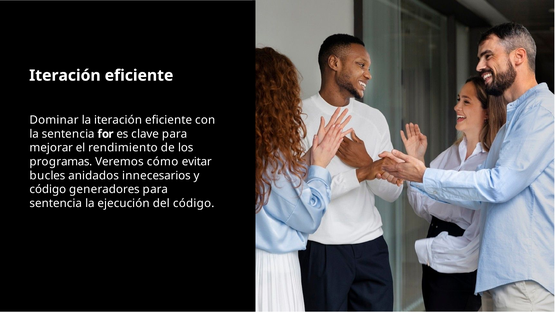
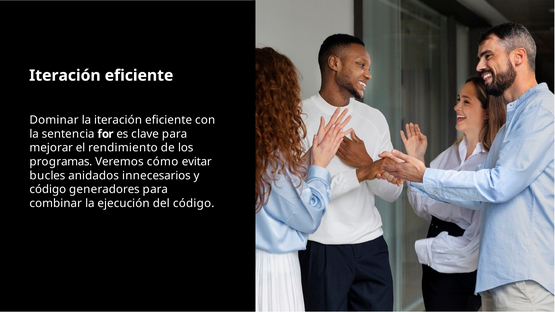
sentencia at (56, 203): sentencia -> combinar
